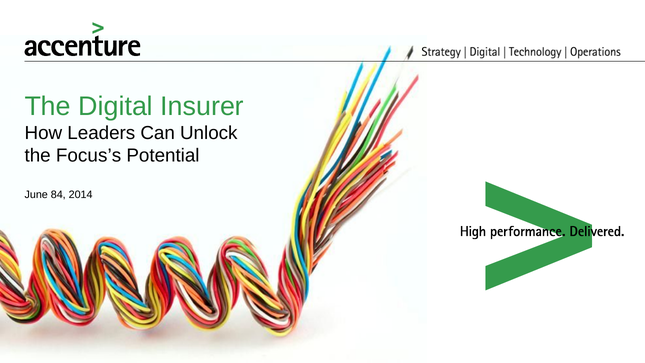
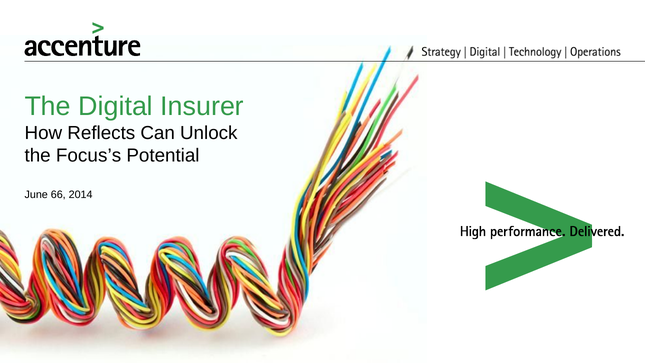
Leaders: Leaders -> Reflects
84: 84 -> 66
